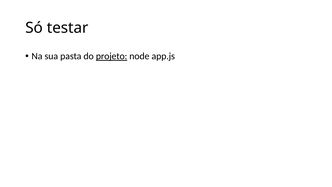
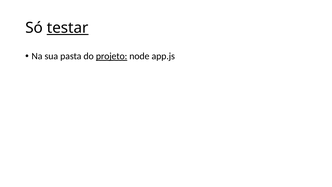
testar underline: none -> present
